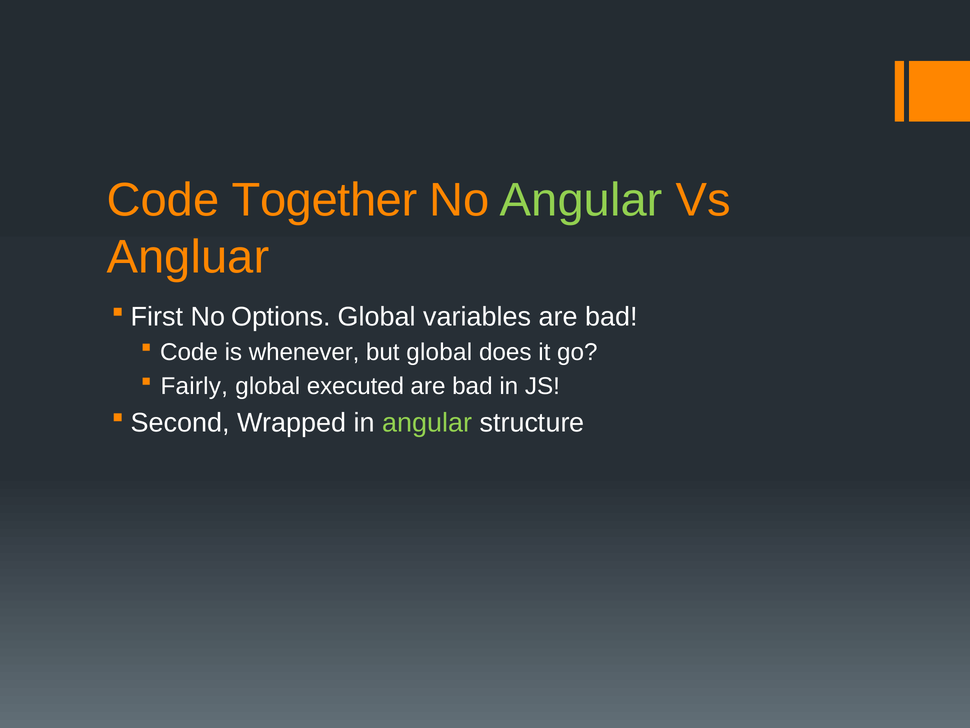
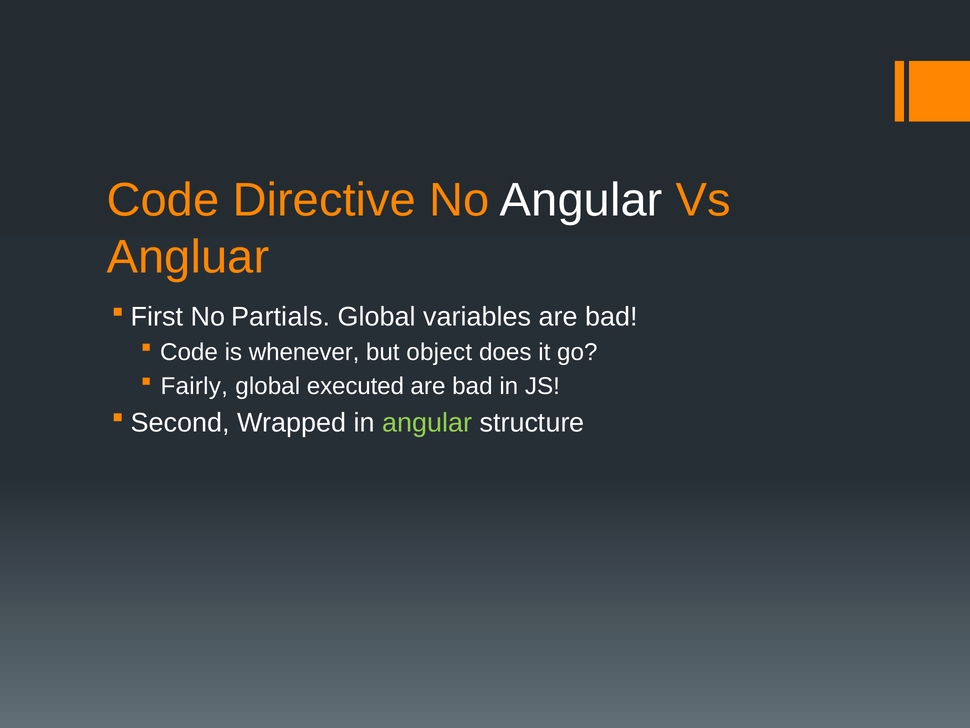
Together: Together -> Directive
Angular at (581, 200) colour: light green -> white
Options: Options -> Partials
but global: global -> object
